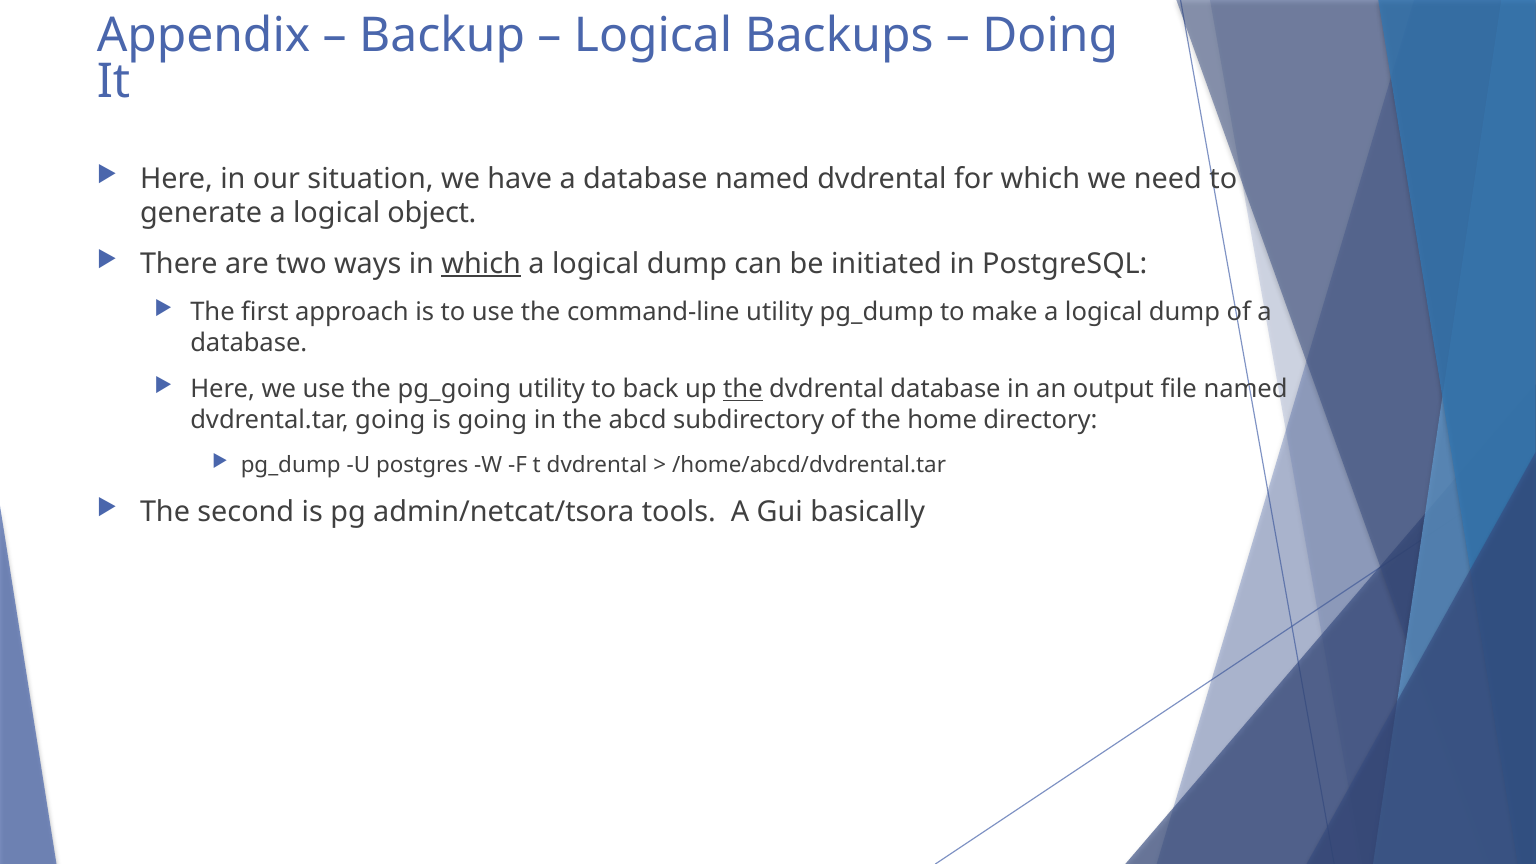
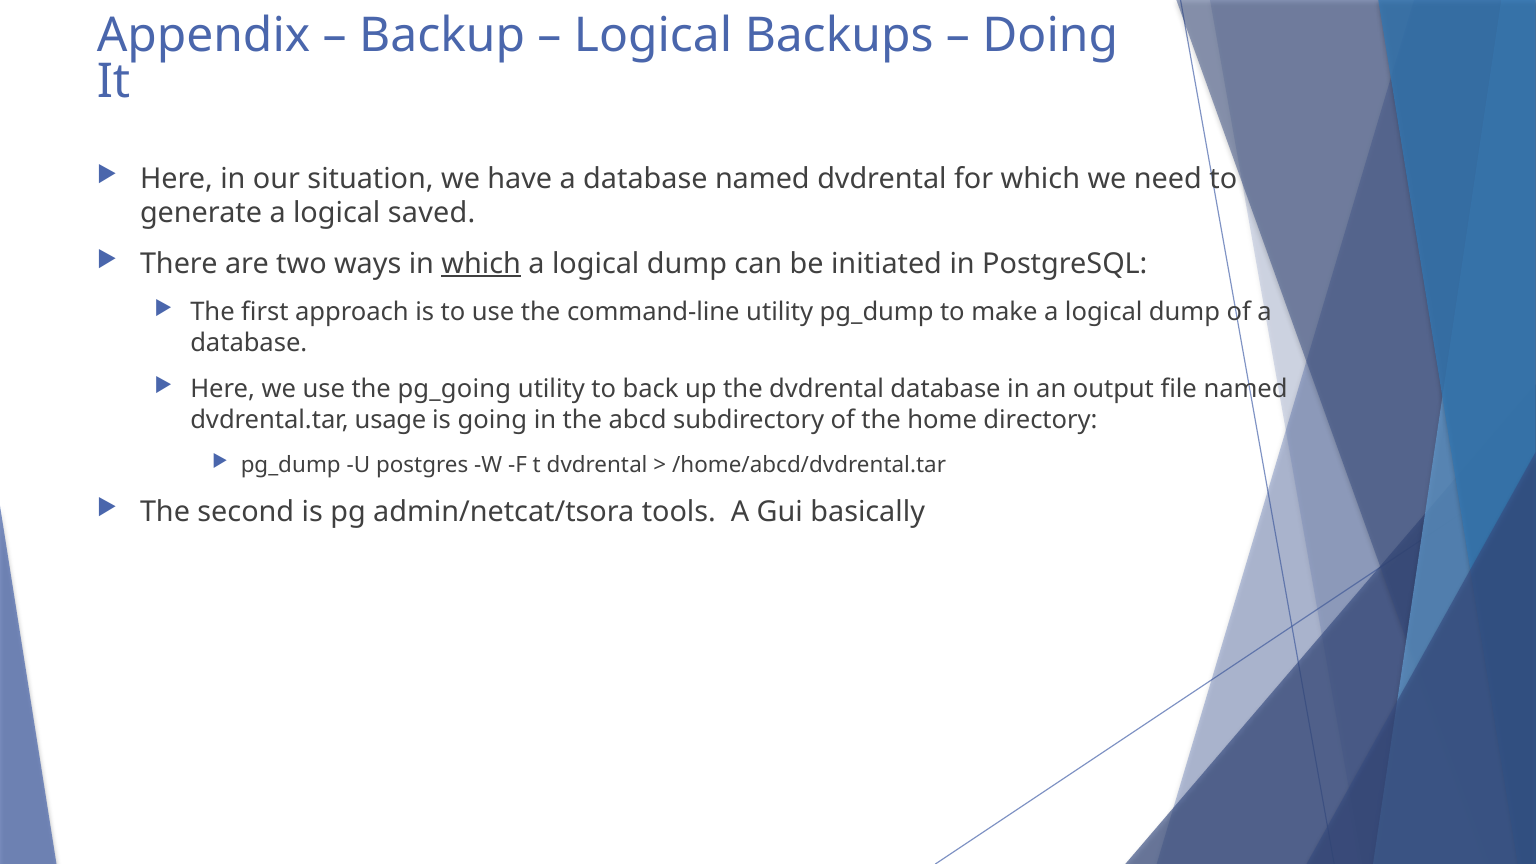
object: object -> saved
the at (743, 389) underline: present -> none
dvdrental.tar going: going -> usage
